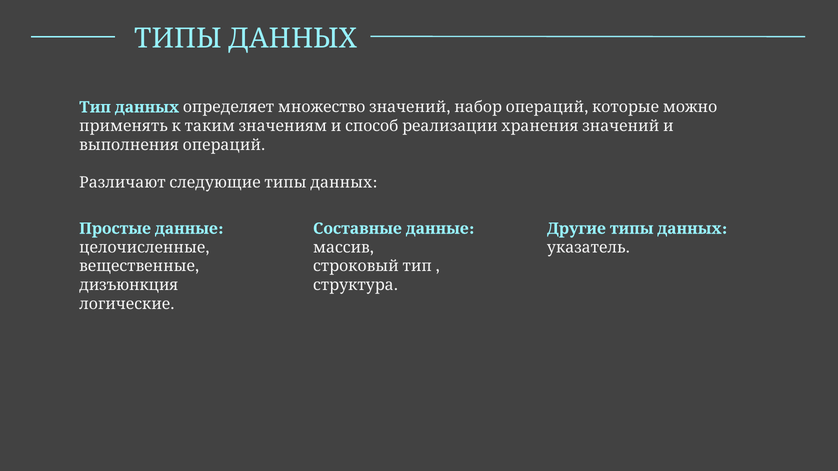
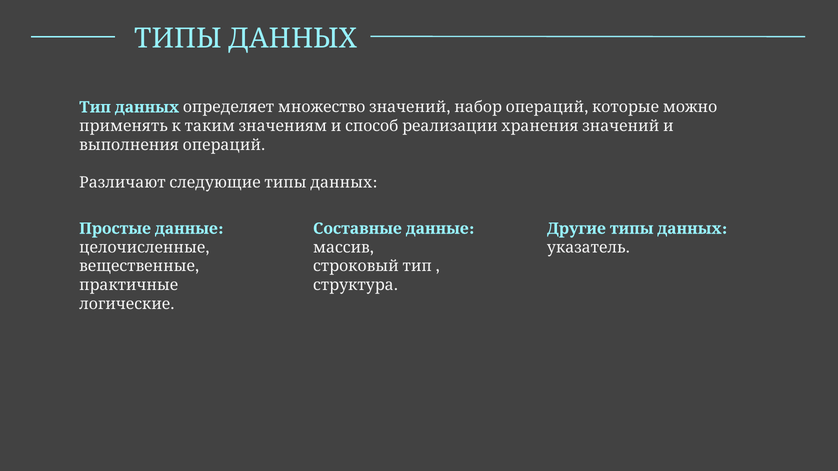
дизъюнкция: дизъюнкция -> практичные
